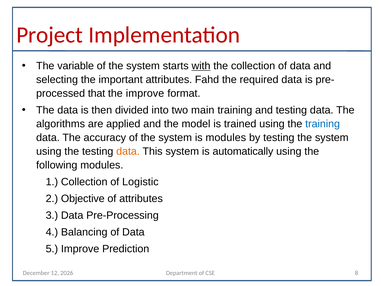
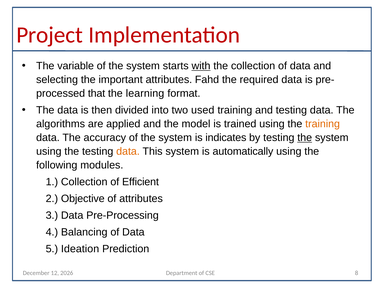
the improve: improve -> learning
main: main -> used
training at (323, 124) colour: blue -> orange
is modules: modules -> indicates
the at (305, 138) underline: none -> present
Logistic: Logistic -> Efficient
5 Improve: Improve -> Ideation
